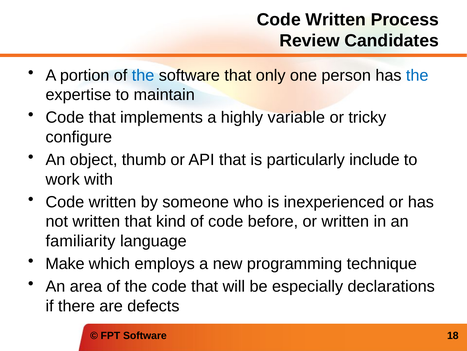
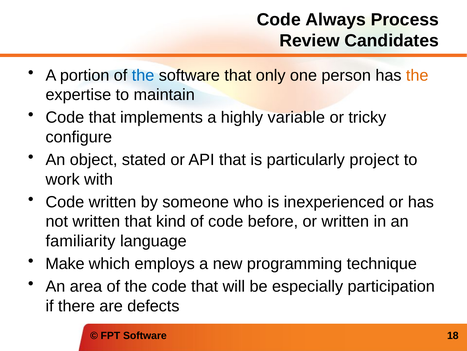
Written at (336, 20): Written -> Always
the at (417, 75) colour: blue -> orange
thumb: thumb -> stated
include: include -> project
declarations: declarations -> participation
